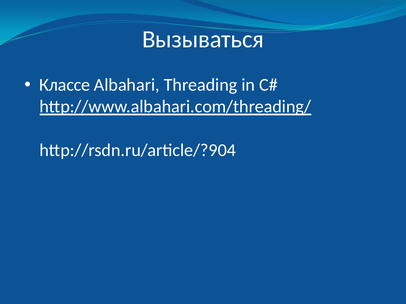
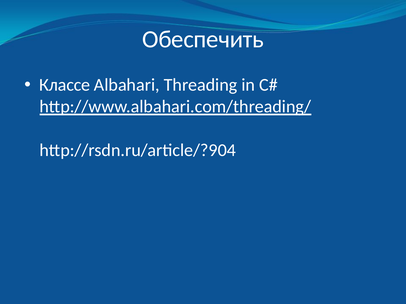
Вызываться: Вызываться -> Обеспечить
